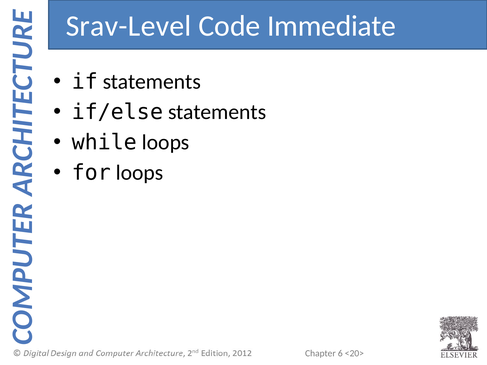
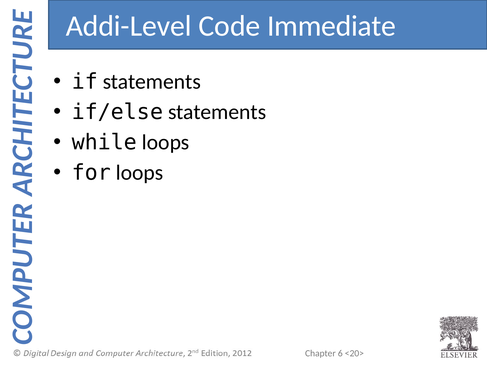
Srav-Level: Srav-Level -> Addi-Level
